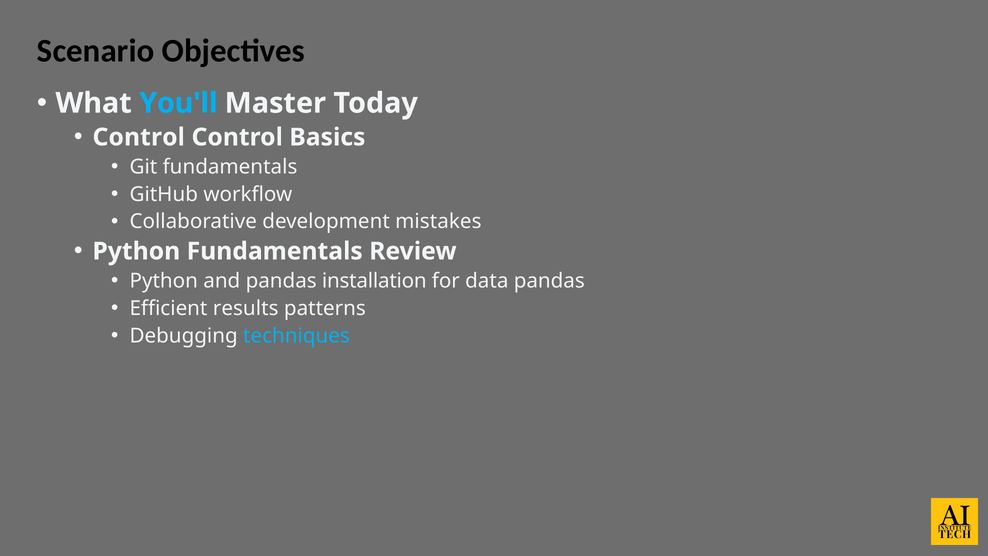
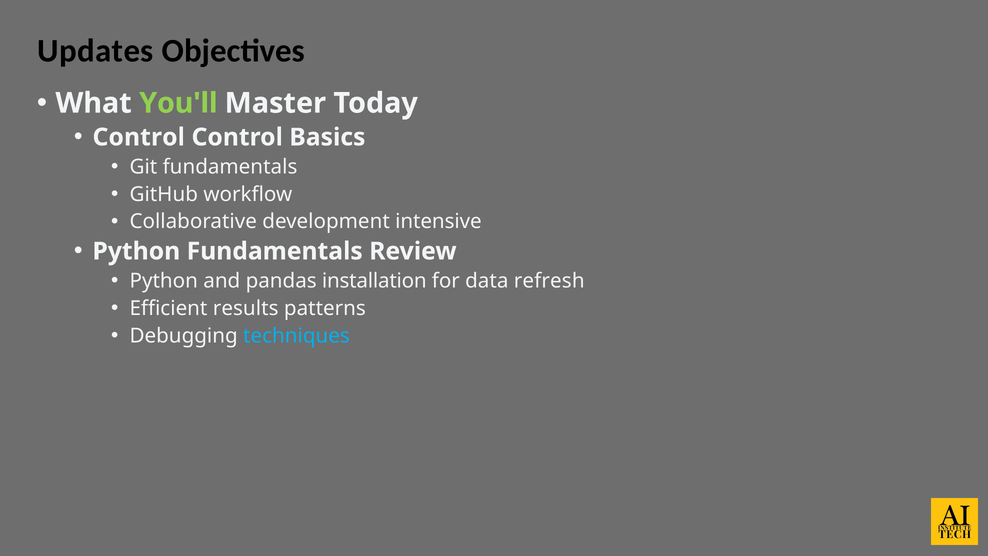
Scenario: Scenario -> Updates
You'll colour: light blue -> light green
mistakes: mistakes -> intensive
data pandas: pandas -> refresh
